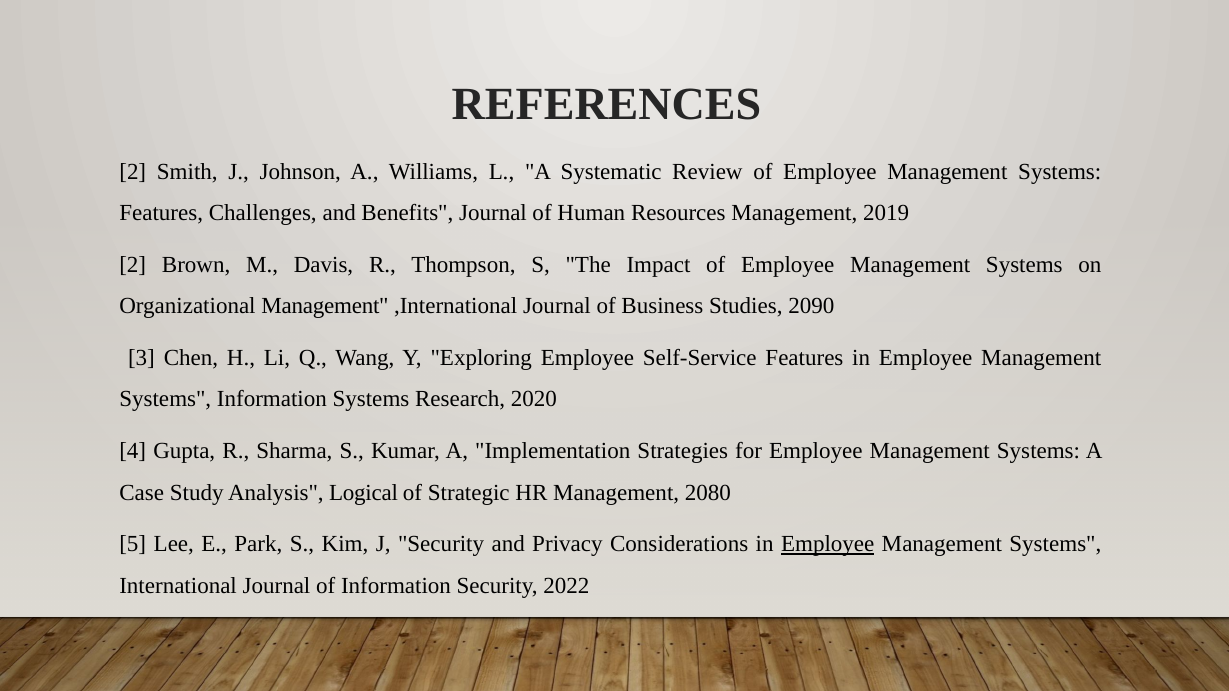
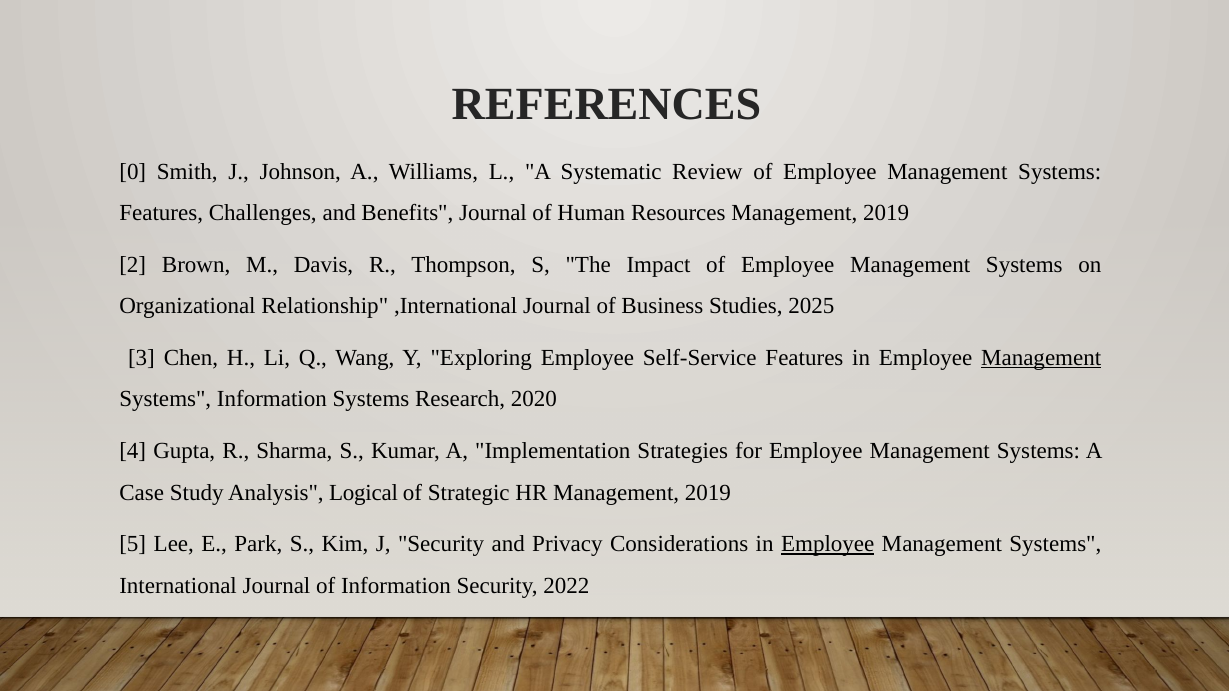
2 at (133, 172): 2 -> 0
Organizational Management: Management -> Relationship
2090: 2090 -> 2025
Management at (1041, 358) underline: none -> present
HR Management 2080: 2080 -> 2019
